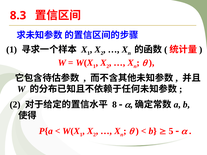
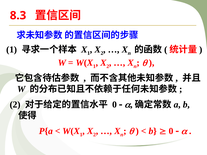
8 at (114, 105): 8 -> 0
5 at (171, 131): 5 -> 0
